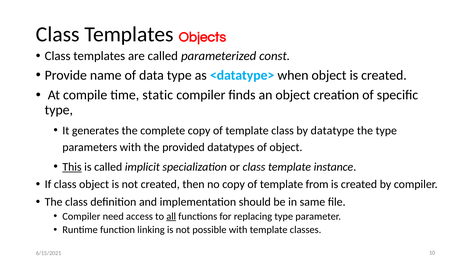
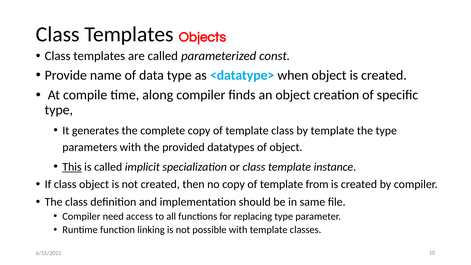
static: static -> along
by datatype: datatype -> template
all underline: present -> none
